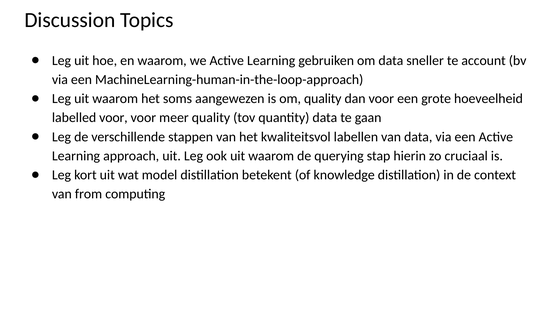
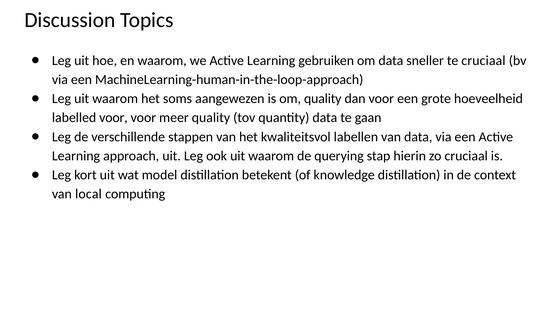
te account: account -> cruciaal
from: from -> local
